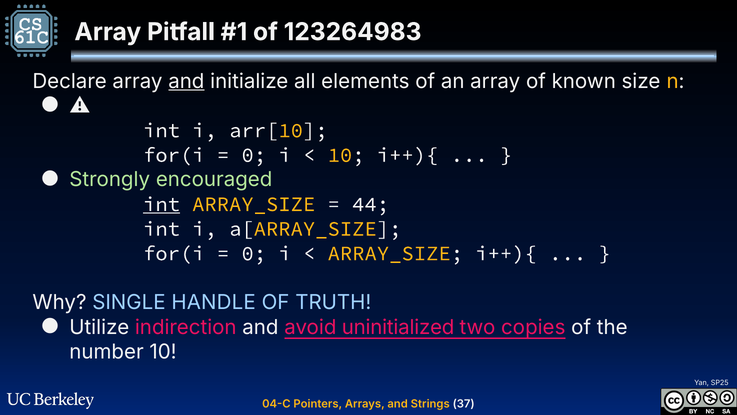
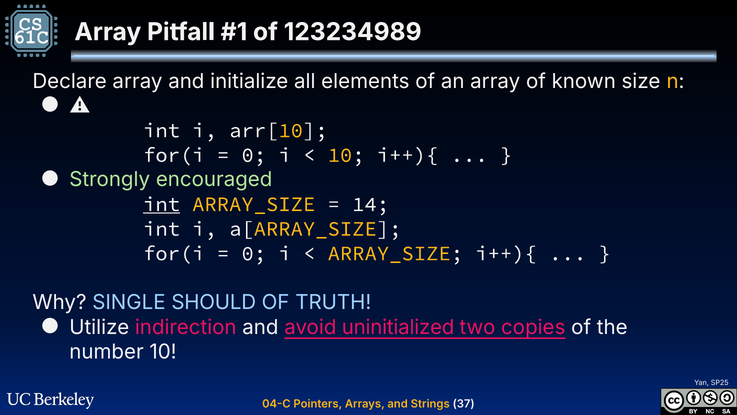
123264983: 123264983 -> 123234989
and at (186, 81) underline: present -> none
44: 44 -> 14
HANDLE: HANDLE -> SHOULD
